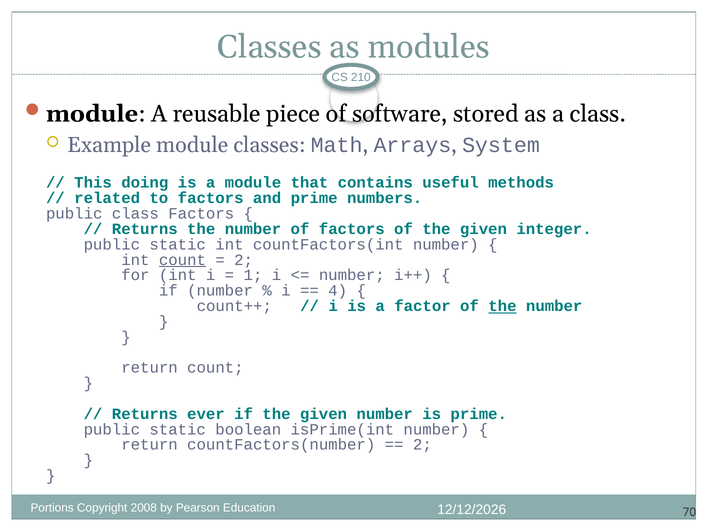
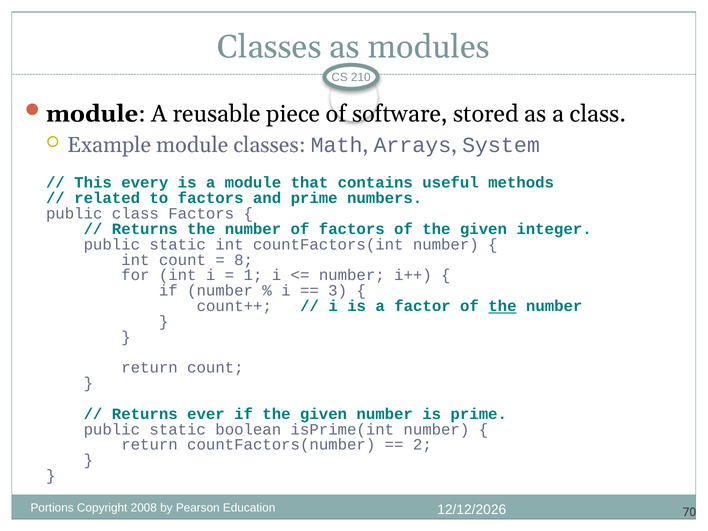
doing: doing -> every
count at (182, 260) underline: present -> none
2 at (244, 260): 2 -> 8
4: 4 -> 3
